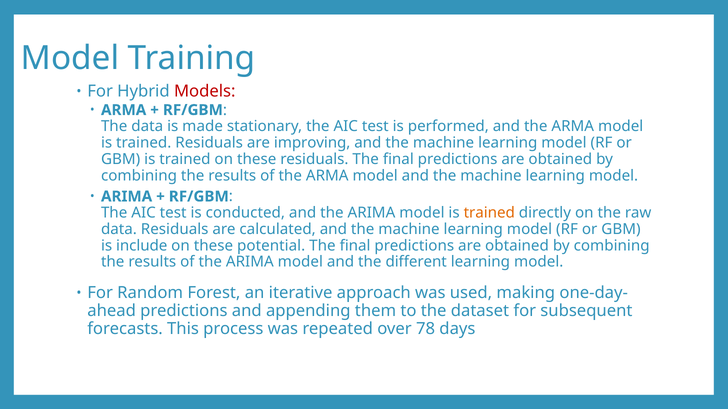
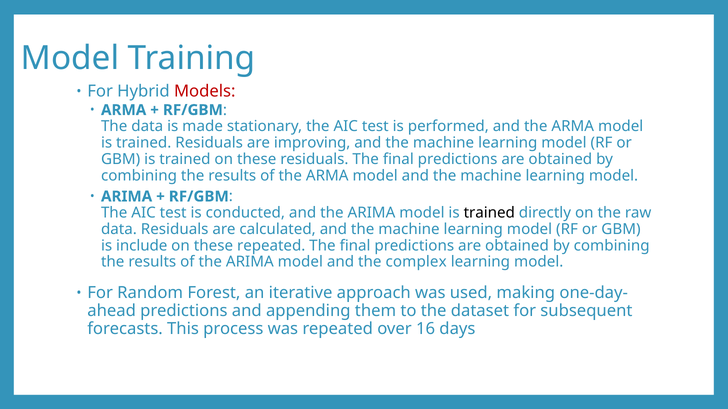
trained at (489, 213) colour: orange -> black
these potential: potential -> repeated
different: different -> complex
78: 78 -> 16
